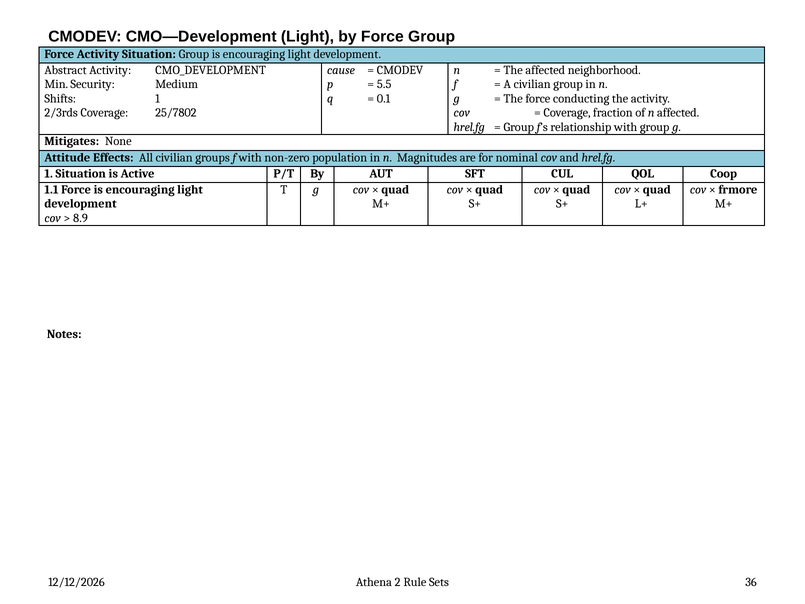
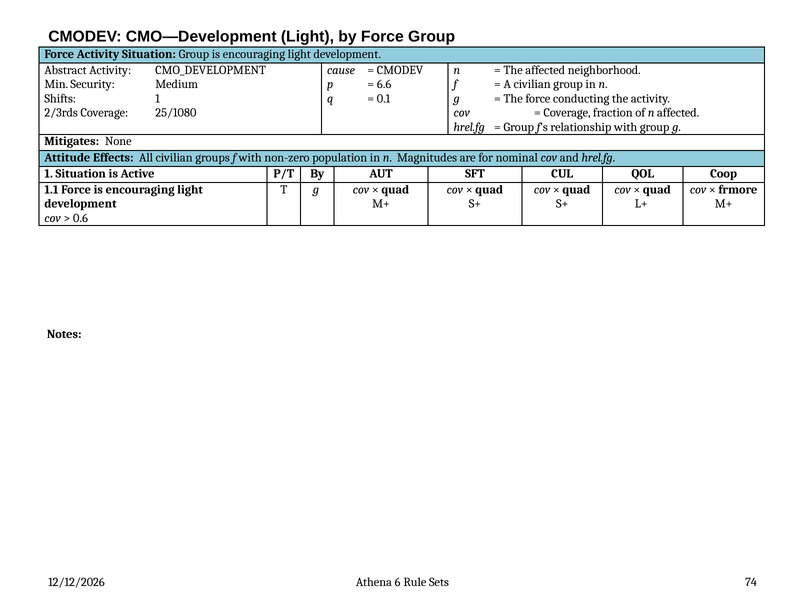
5.5: 5.5 -> 6.6
25/7802: 25/7802 -> 25/1080
8.9: 8.9 -> 0.6
2: 2 -> 6
36: 36 -> 74
